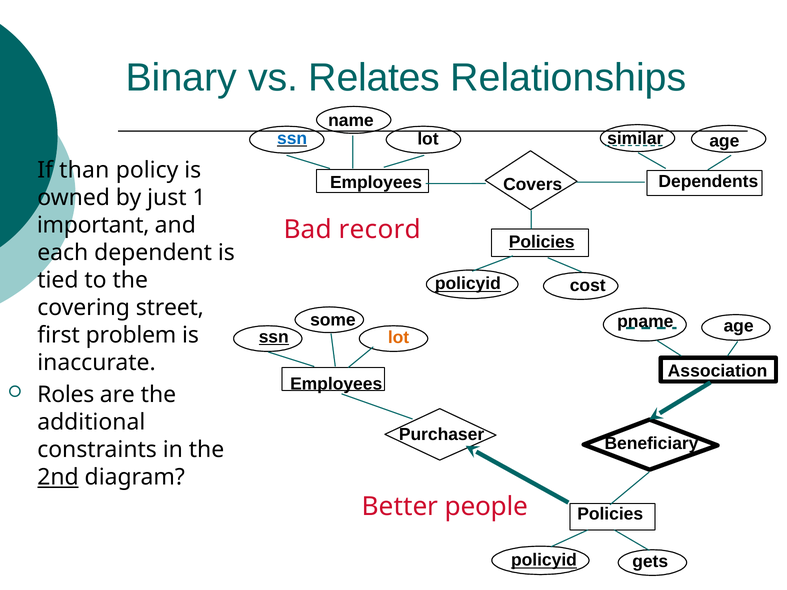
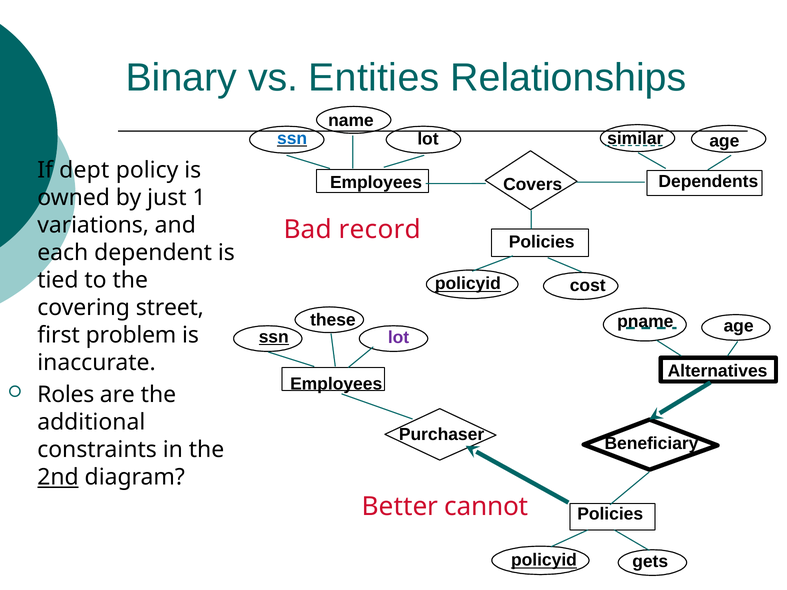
Relates: Relates -> Entities
than: than -> dept
important: important -> variations
Policies at (542, 242) underline: present -> none
some: some -> these
lot at (399, 338) colour: orange -> purple
Association: Association -> Alternatives
people: people -> cannot
